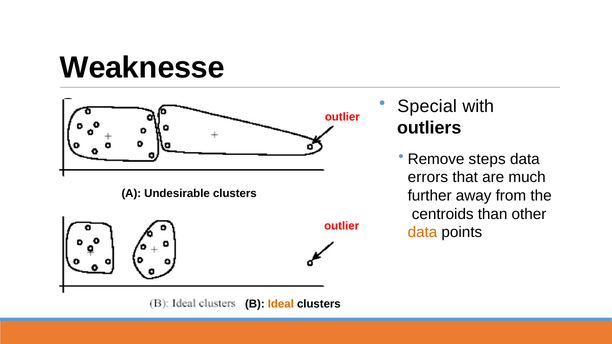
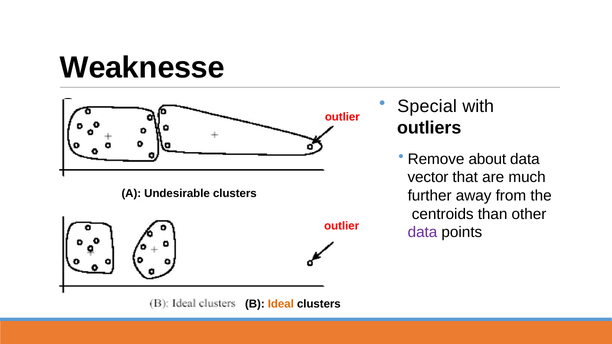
steps: steps -> about
errors: errors -> vector
data at (422, 233) colour: orange -> purple
